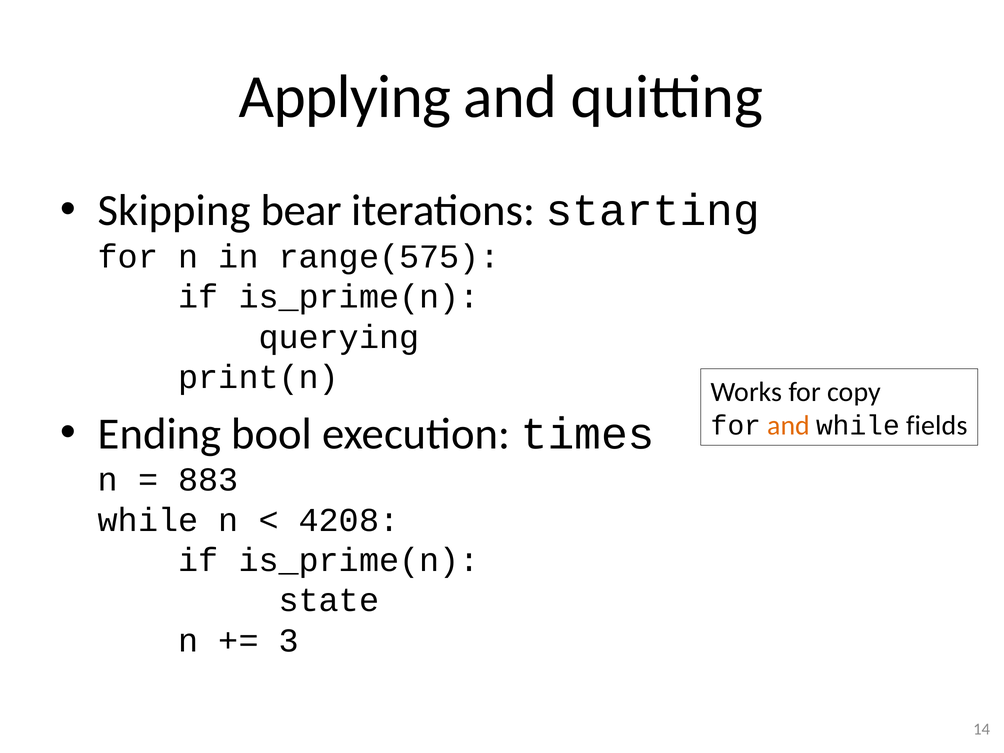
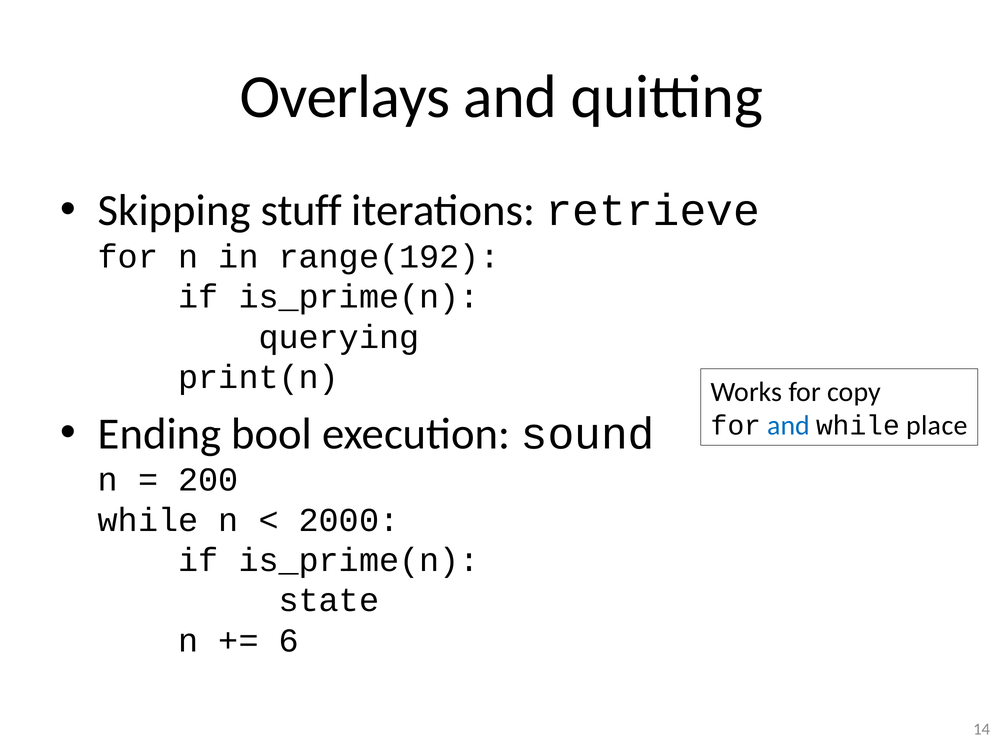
Applying: Applying -> Overlays
bear: bear -> stuff
starting: starting -> retrieve
range(575: range(575 -> range(192
times: times -> sound
and at (789, 426) colour: orange -> blue
fields: fields -> place
883: 883 -> 200
4208: 4208 -> 2000
3: 3 -> 6
